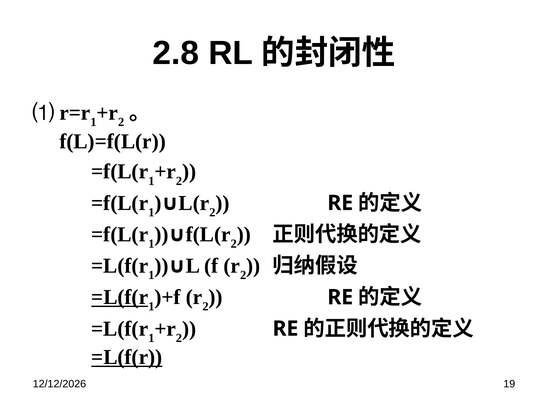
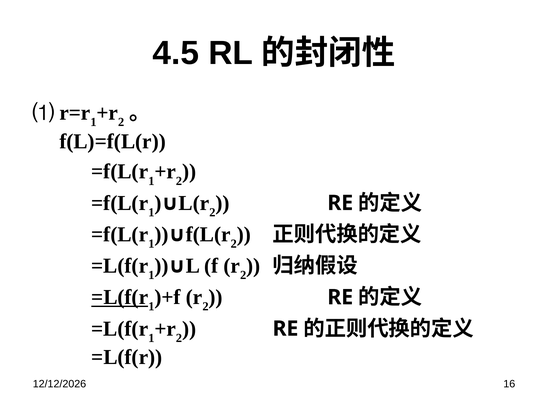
2.8: 2.8 -> 4.5
=L(f(r at (127, 357) underline: present -> none
19: 19 -> 16
